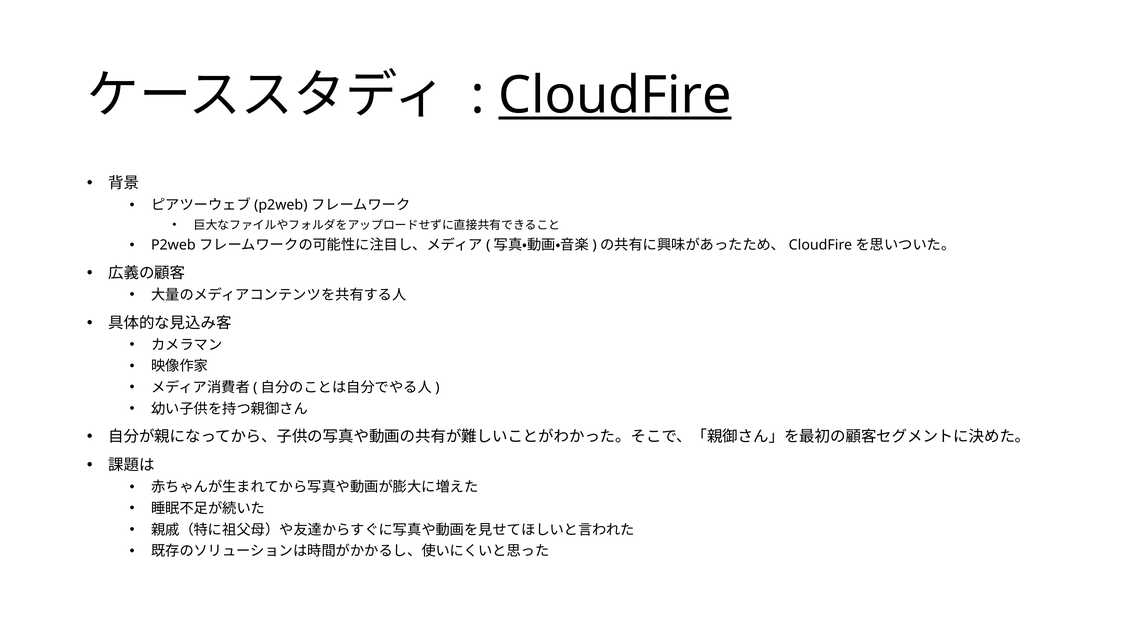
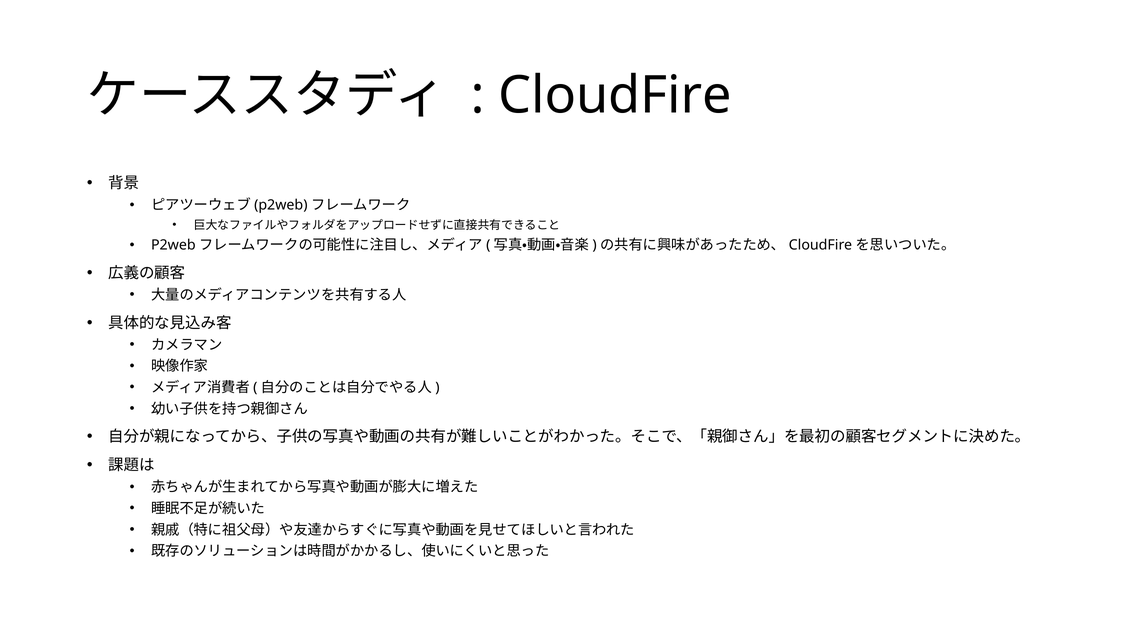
CloudFire underline: present -> none
